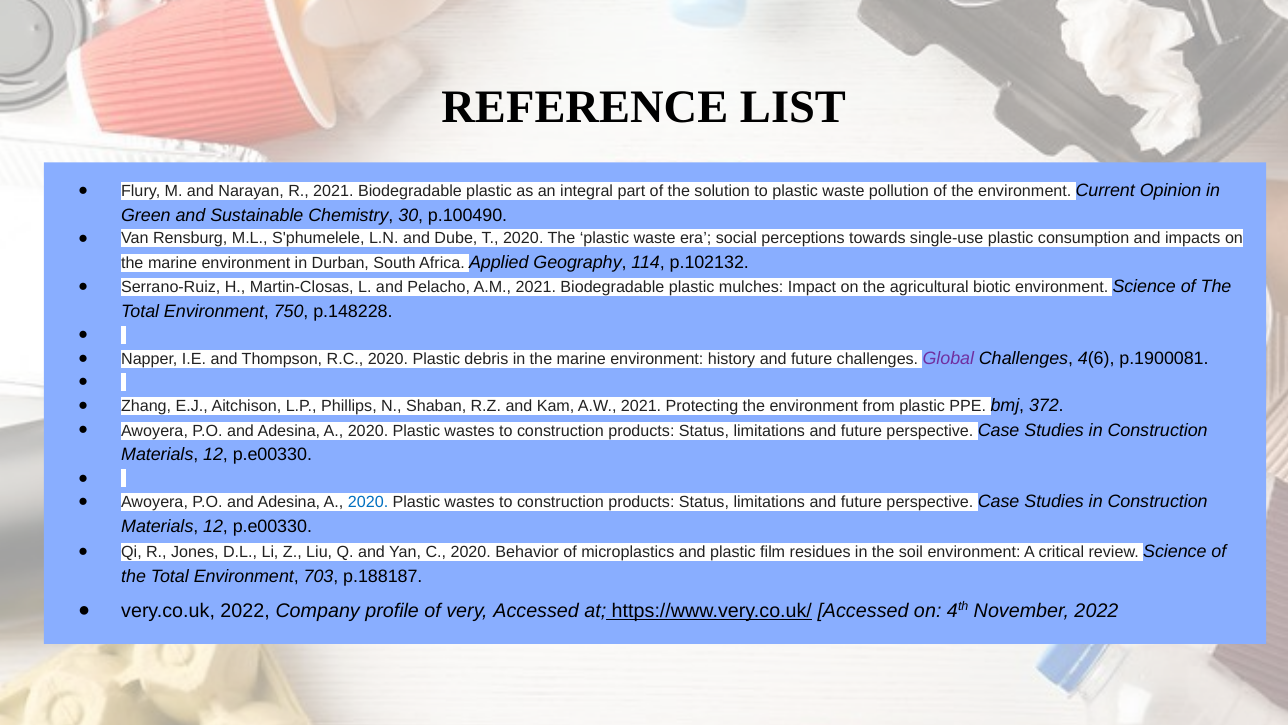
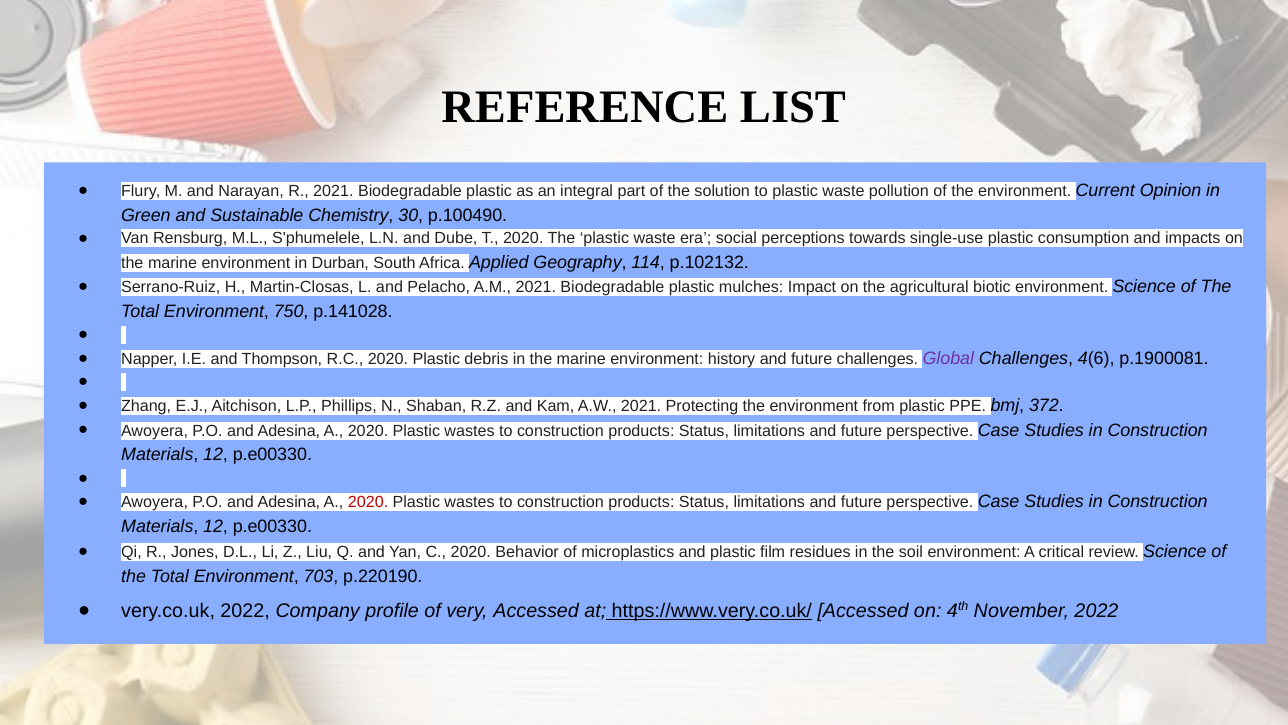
p.148228: p.148228 -> p.141028
2020 at (368, 502) colour: blue -> red
p.188187: p.188187 -> p.220190
